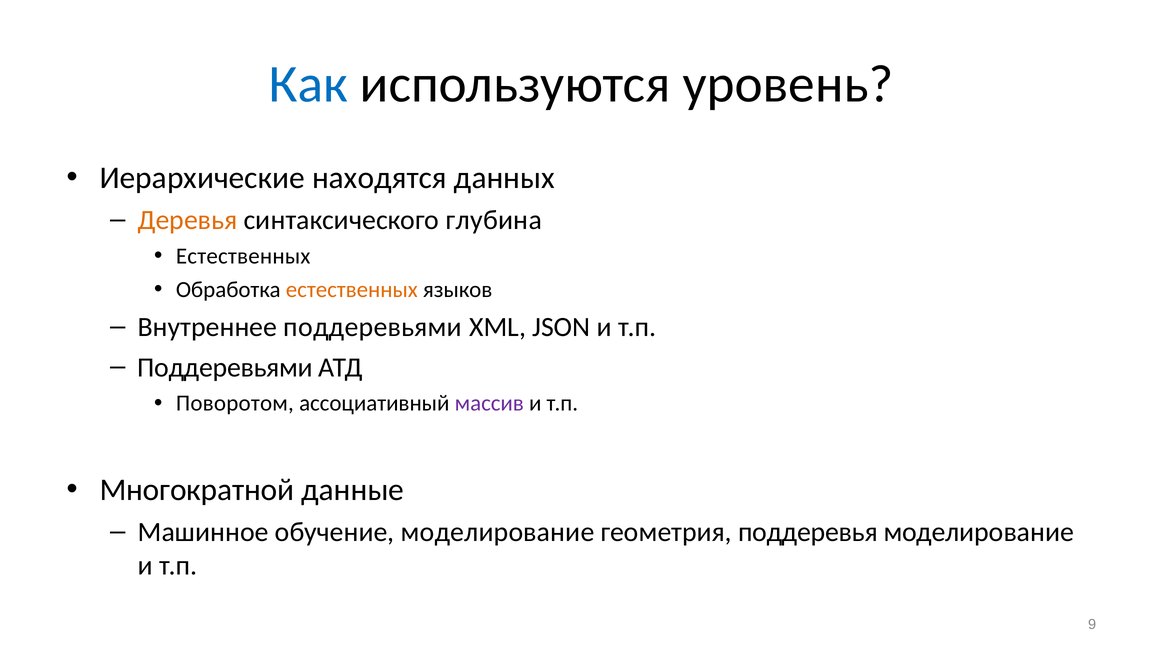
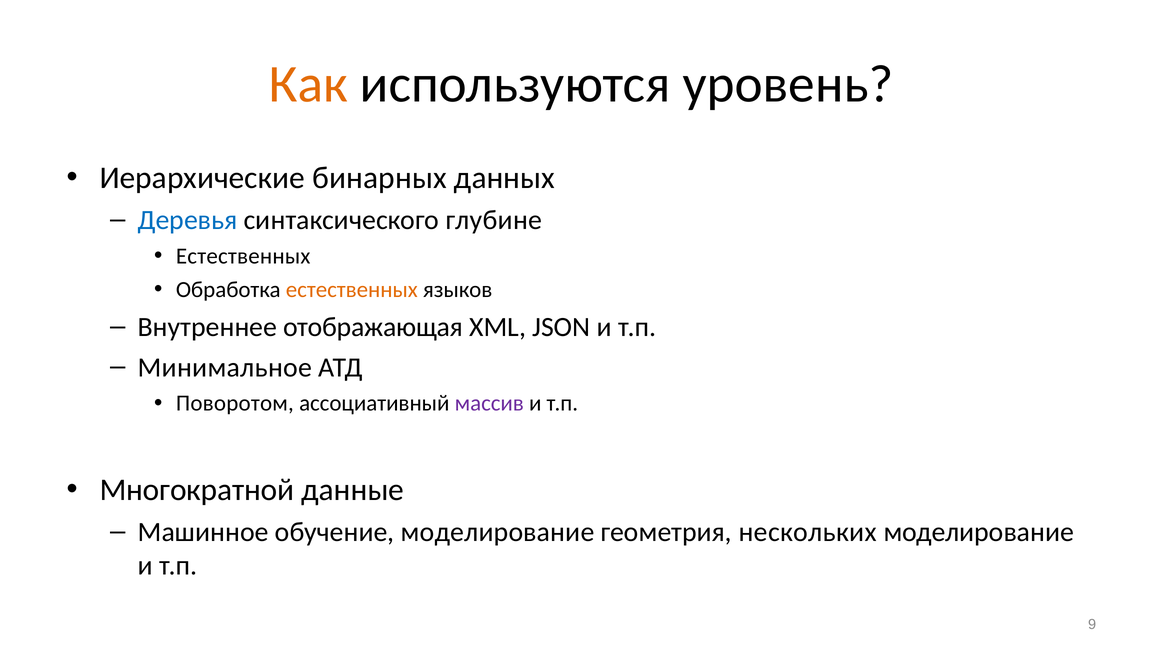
Как colour: blue -> orange
находятся: находятся -> бинарных
Деревья colour: orange -> blue
глубина: глубина -> глубине
Внутреннее поддеревьями: поддеревьями -> отображающая
Поддеревьями at (225, 367): Поддеревьями -> Минимальное
поддеревья: поддеревья -> нескольких
